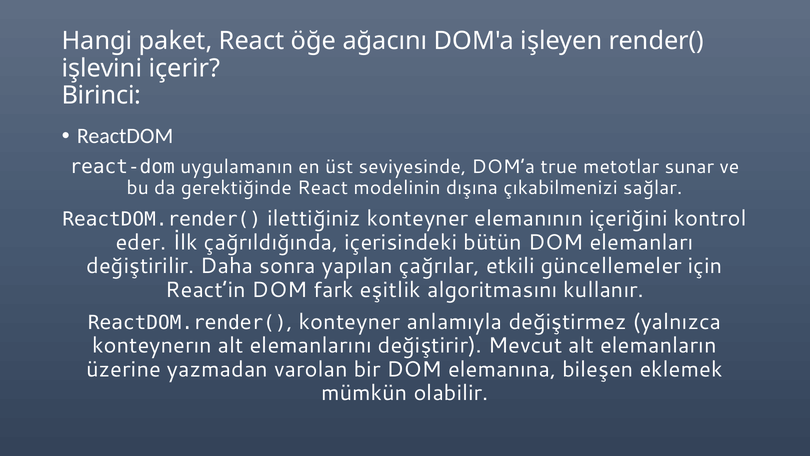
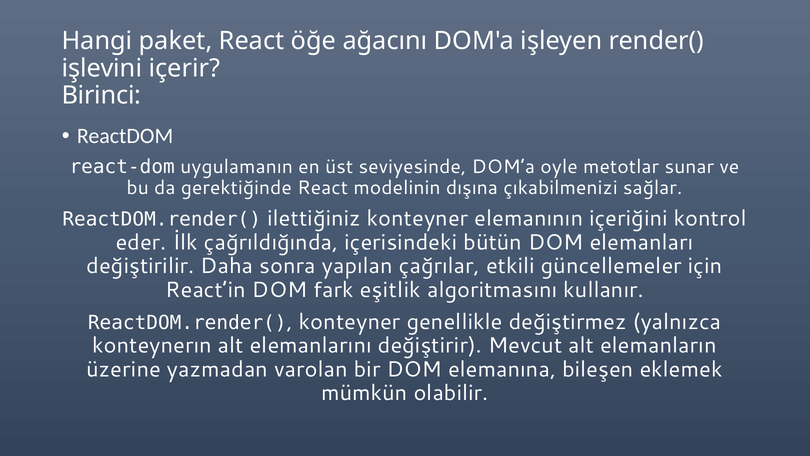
true: true -> oyle
anlamıyla: anlamıyla -> genellikle
